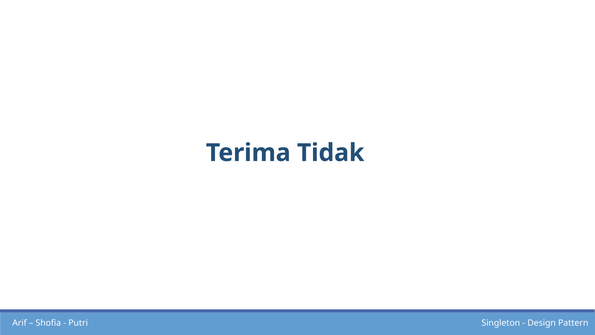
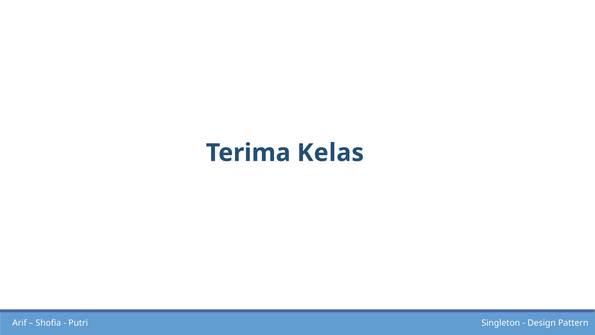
Tidak: Tidak -> Kelas
